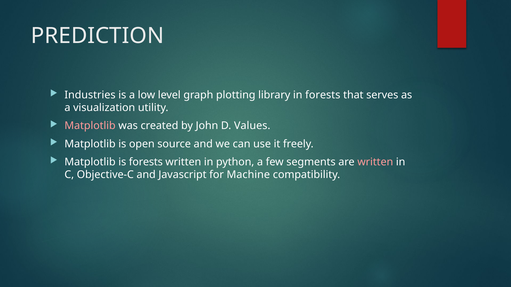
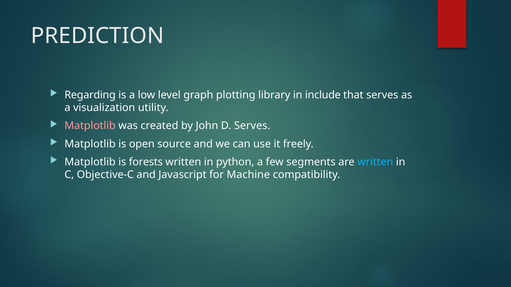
Industries: Industries -> Regarding
in forests: forests -> include
D Values: Values -> Serves
written at (375, 162) colour: pink -> light blue
